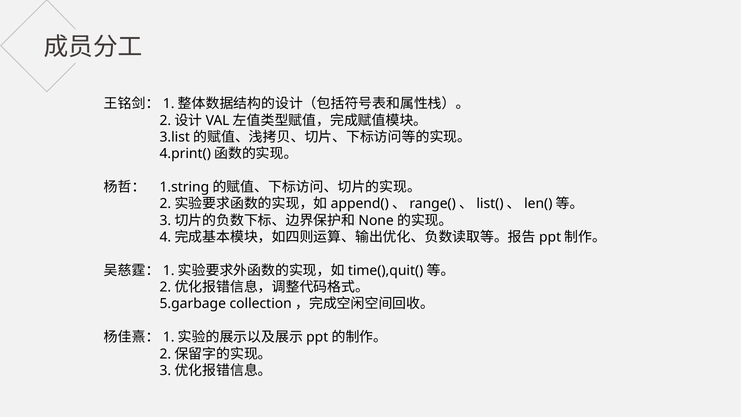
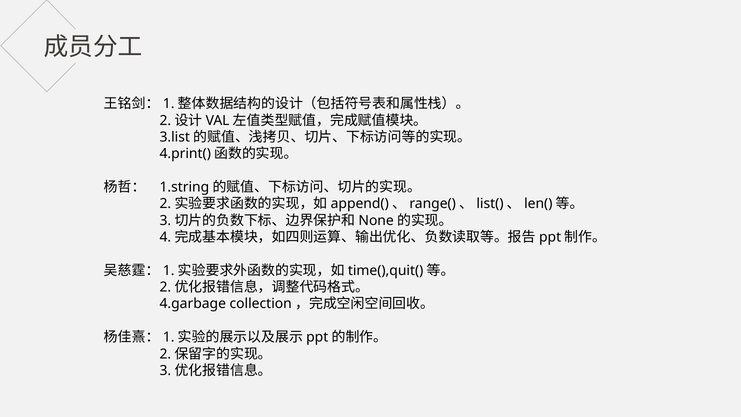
5.garbage: 5.garbage -> 4.garbage
